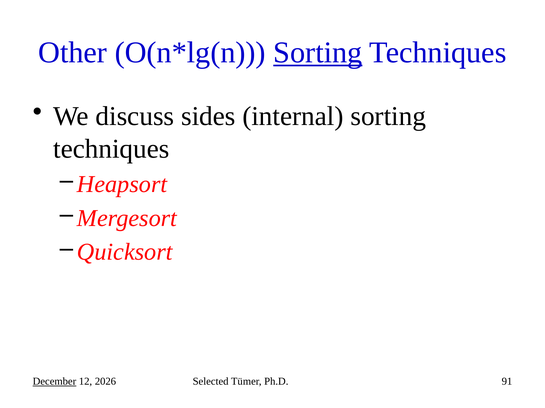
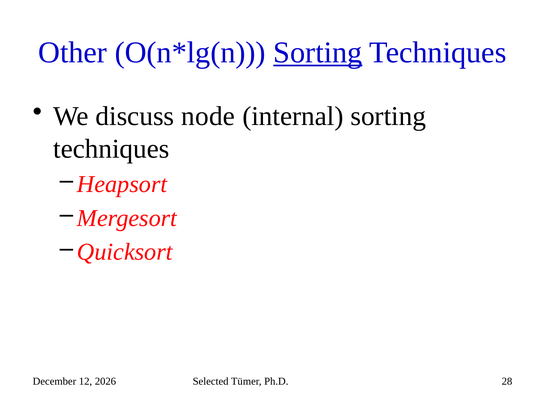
sides: sides -> node
December underline: present -> none
91: 91 -> 28
